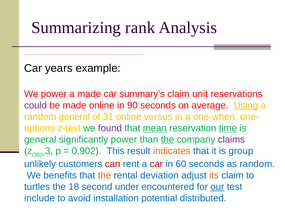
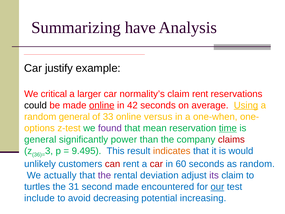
rank: rank -> have
years: years -> justify
We power: power -> critical
a made: made -> larger
summary’s: summary’s -> normality’s
claim unit: unit -> rent
could colour: purple -> black
online at (102, 105) underline: none -> present
90: 90 -> 42
31: 31 -> 33
mean underline: present -> none
the at (167, 139) underline: present -> none
claims colour: purple -> red
0.902: 0.902 -> 9.495
group: group -> would
benefits: benefits -> actually
the at (104, 175) colour: orange -> purple
its colour: orange -> purple
18: 18 -> 31
second under: under -> made
installation: installation -> decreasing
distributed: distributed -> increasing
